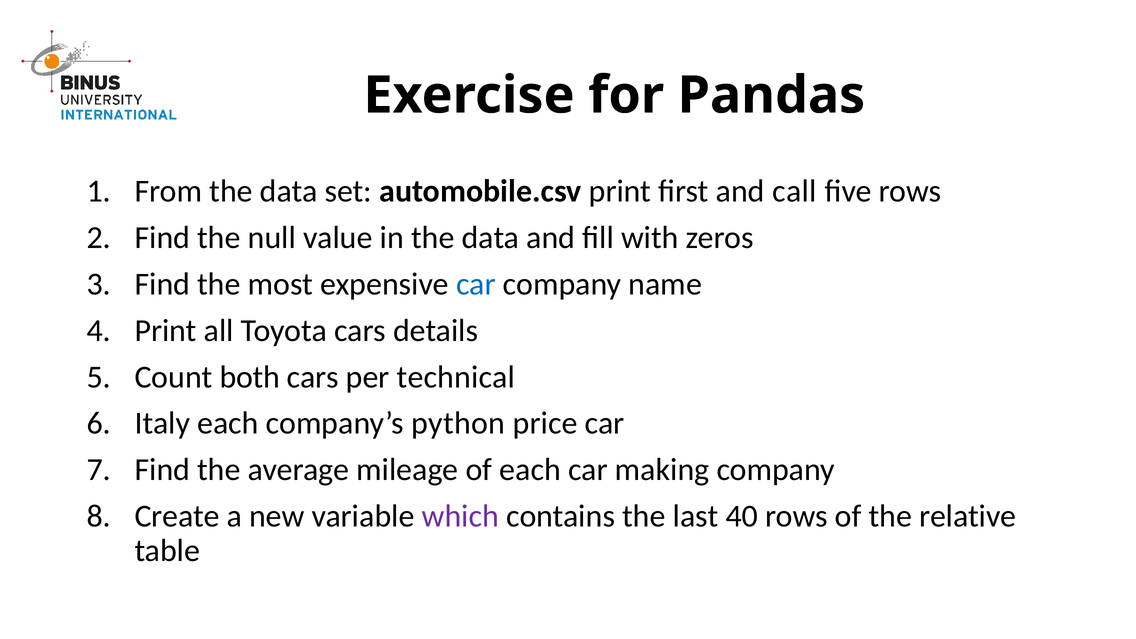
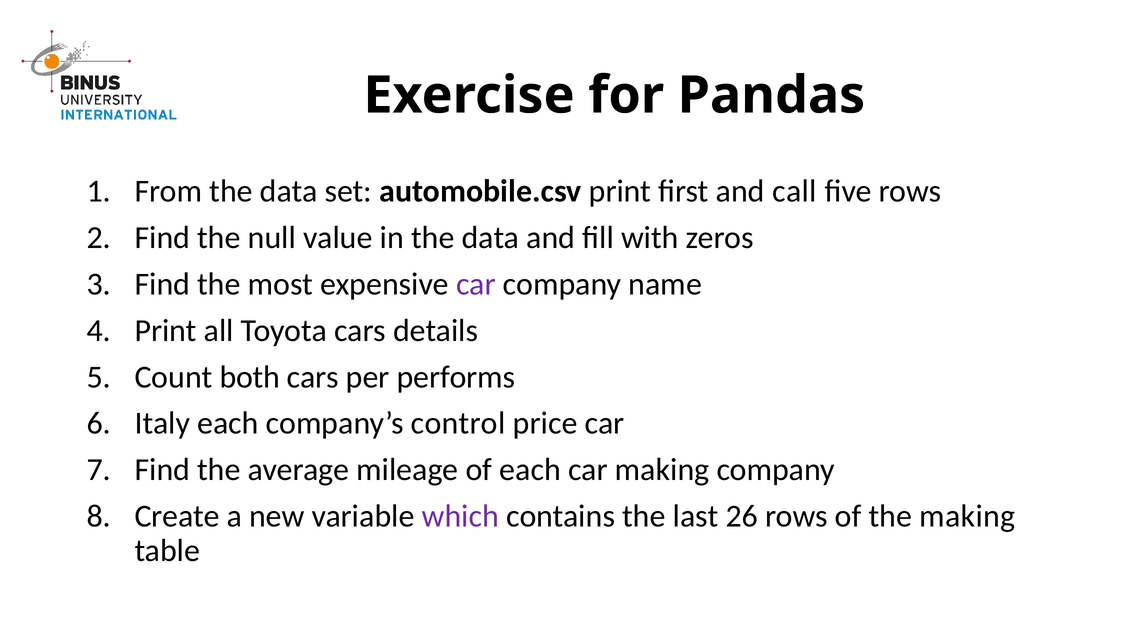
car at (476, 284) colour: blue -> purple
technical: technical -> performs
python: python -> control
40: 40 -> 26
the relative: relative -> making
